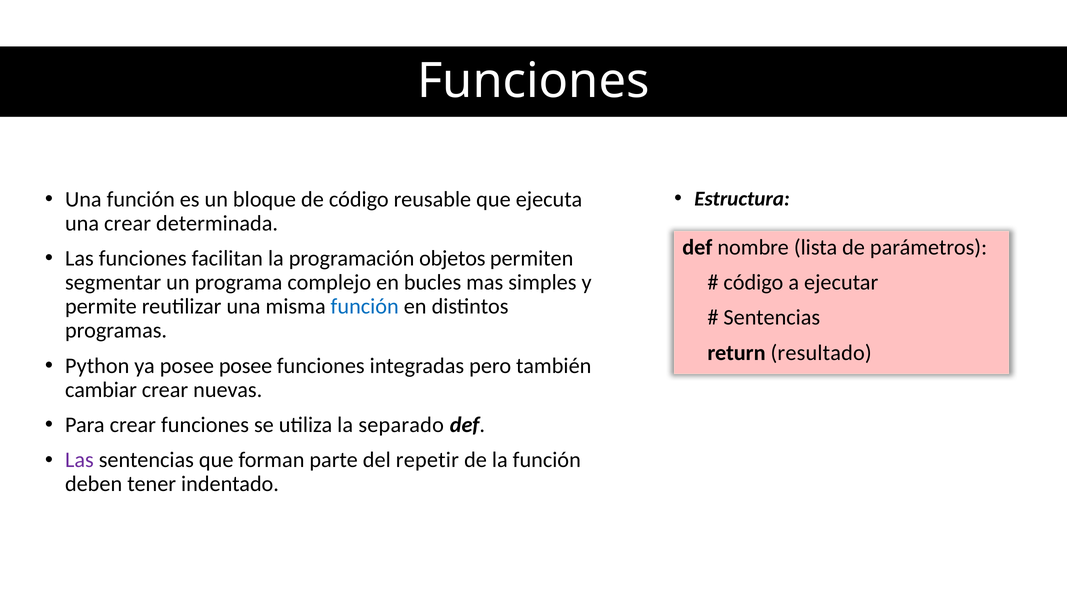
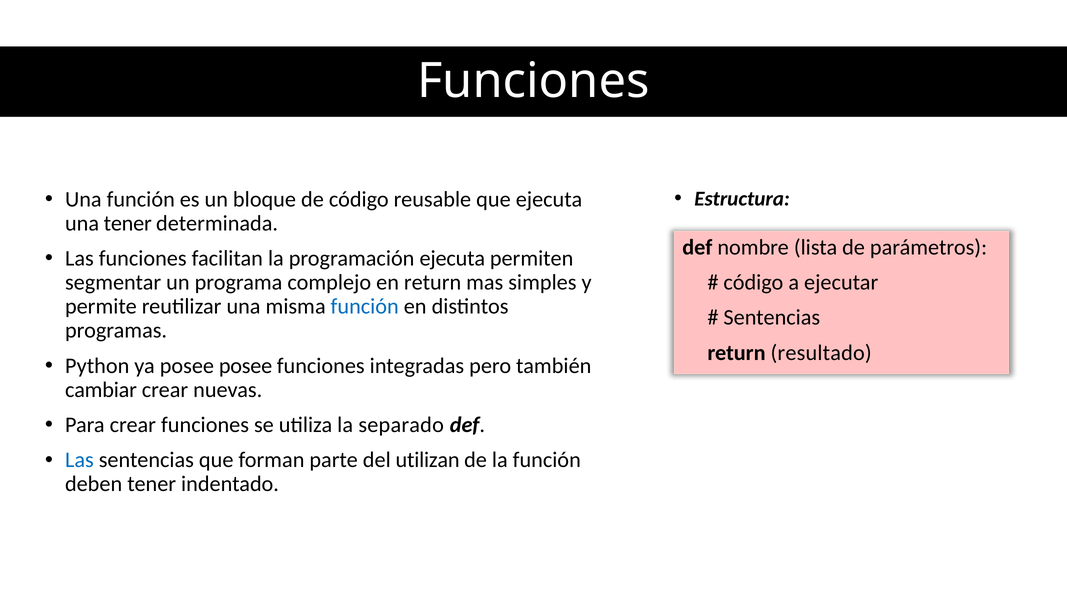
una crear: crear -> tener
programación objetos: objetos -> ejecuta
en bucles: bucles -> return
Las at (79, 460) colour: purple -> blue
repetir: repetir -> utilizan
